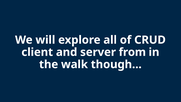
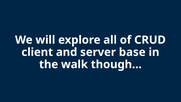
from: from -> base
